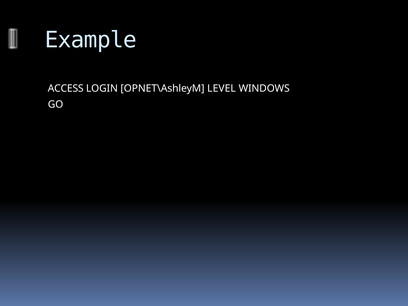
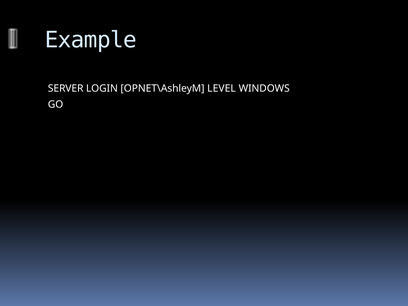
ACCESS: ACCESS -> SERVER
